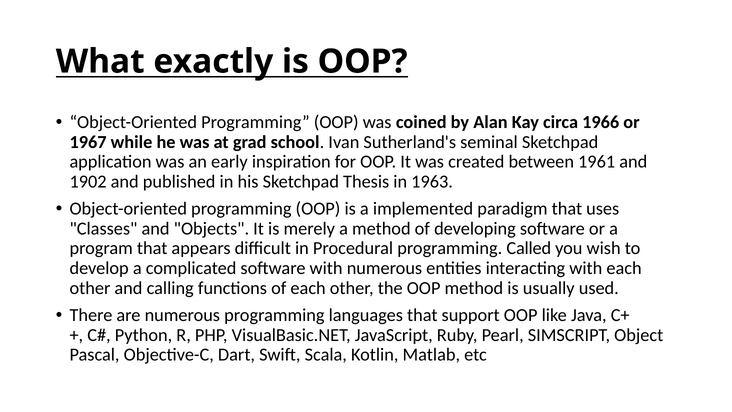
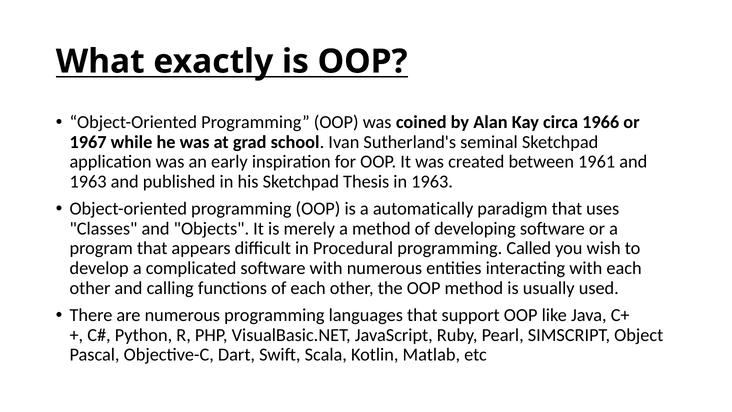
1902 at (88, 181): 1902 -> 1963
implemented: implemented -> automatically
